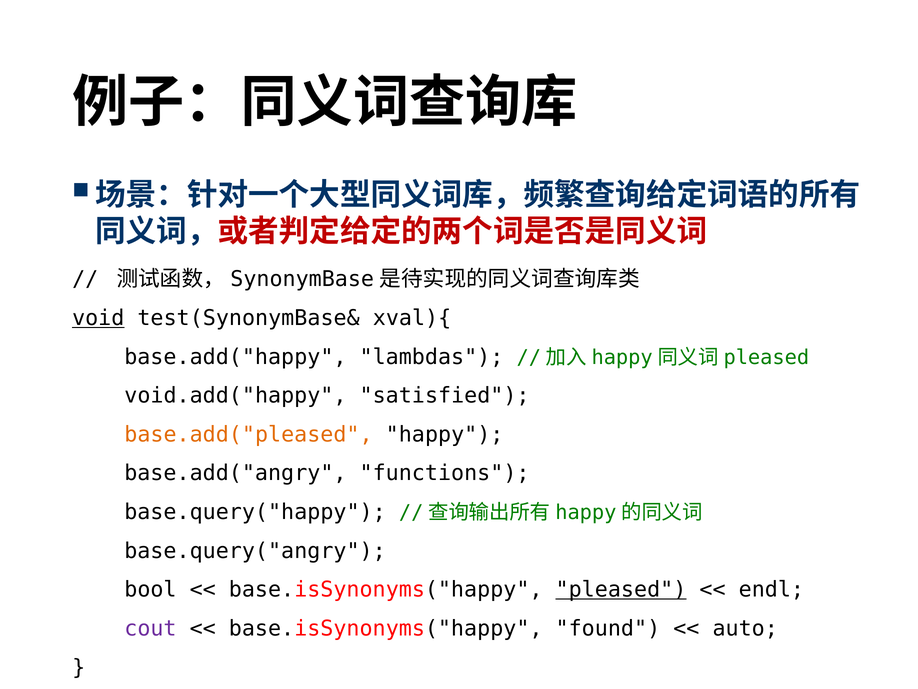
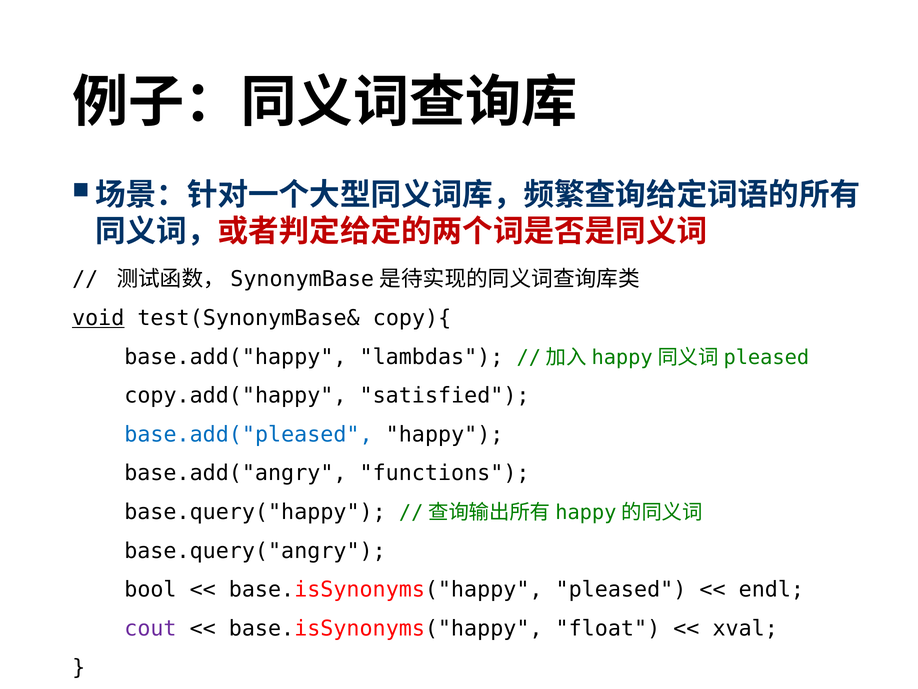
xval){: xval){ -> copy){
void.add("happy: void.add("happy -> copy.add("happy
base.add("pleased colour: orange -> blue
pleased underline: present -> none
found: found -> float
auto: auto -> xval
